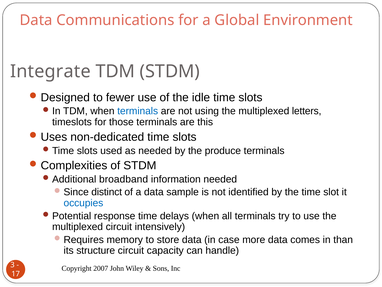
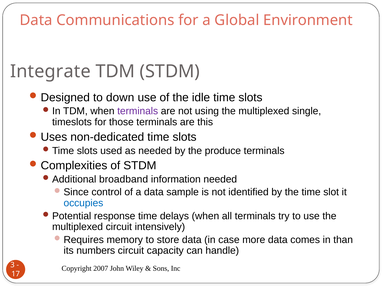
fewer: fewer -> down
terminals at (138, 111) colour: blue -> purple
letters: letters -> single
distinct: distinct -> control
structure: structure -> numbers
